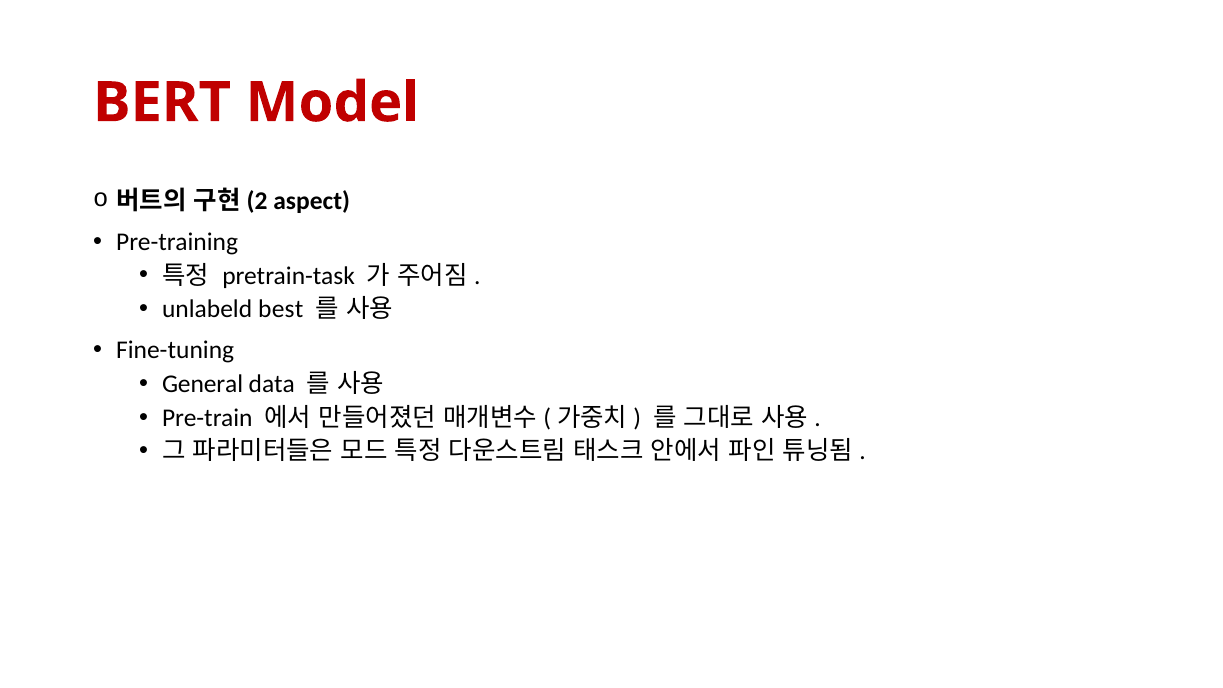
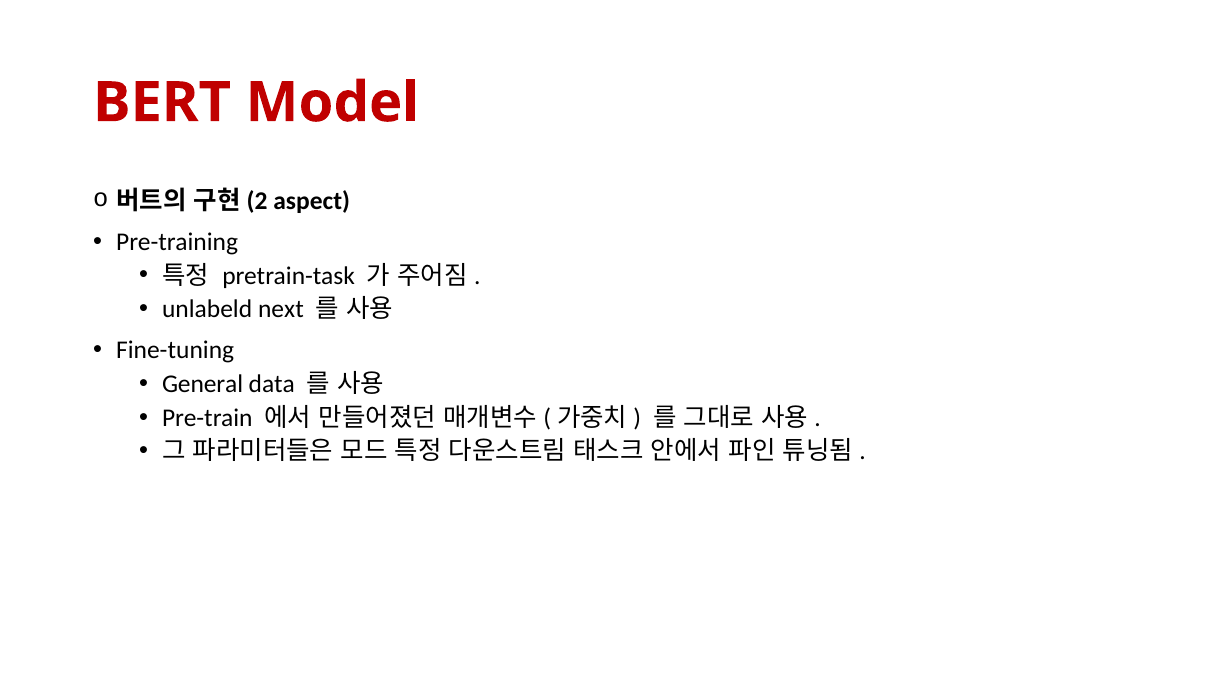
best: best -> next
